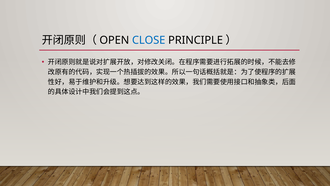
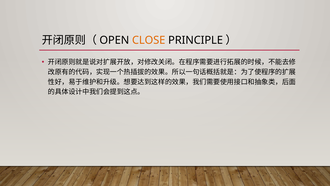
CLOSE colour: blue -> orange
